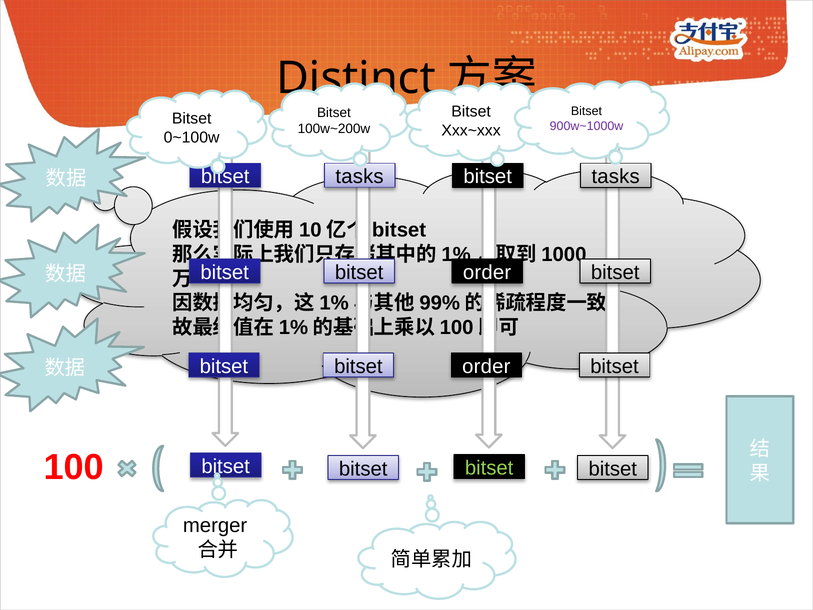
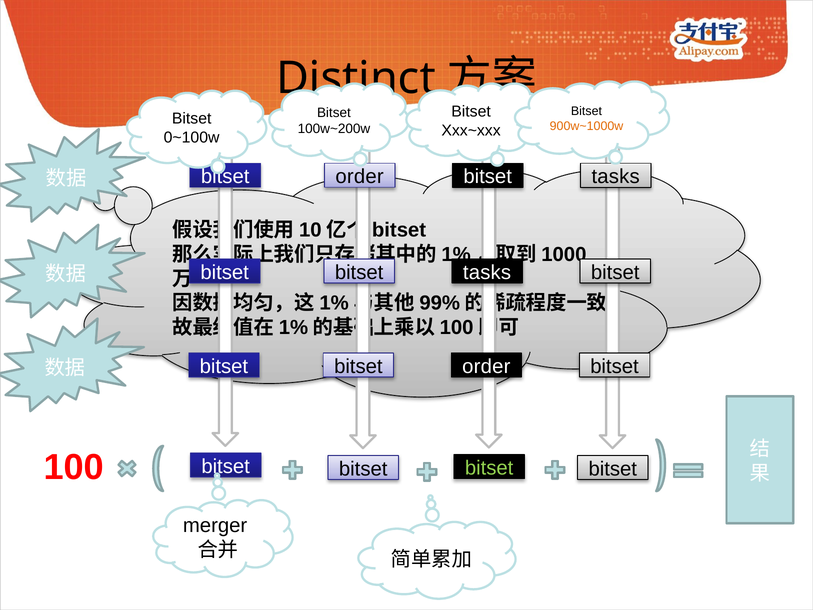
900w~1000w colour: purple -> orange
tasks at (360, 177): tasks -> order
order at (487, 272): order -> tasks
